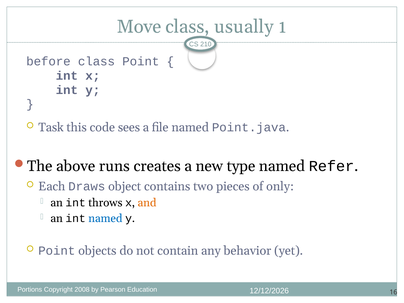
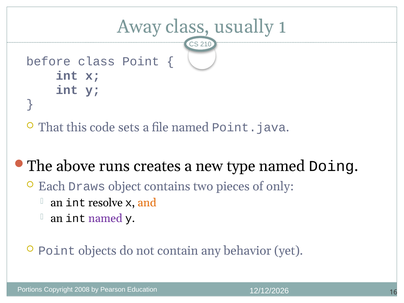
Move: Move -> Away
Task: Task -> That
sees: sees -> sets
Refer: Refer -> Doing
throws: throws -> resolve
named at (105, 218) colour: blue -> purple
